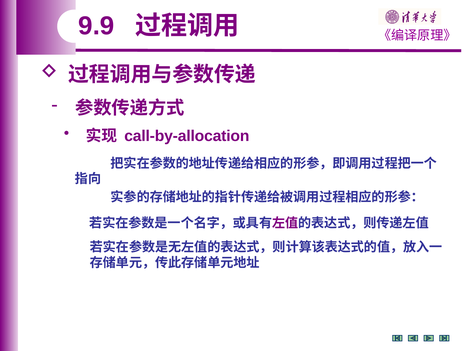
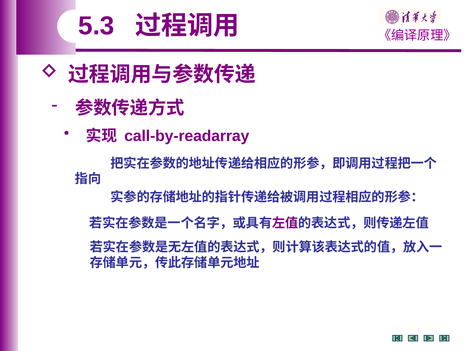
9.9: 9.9 -> 5.3
call-by-allocation: call-by-allocation -> call-by-readarray
